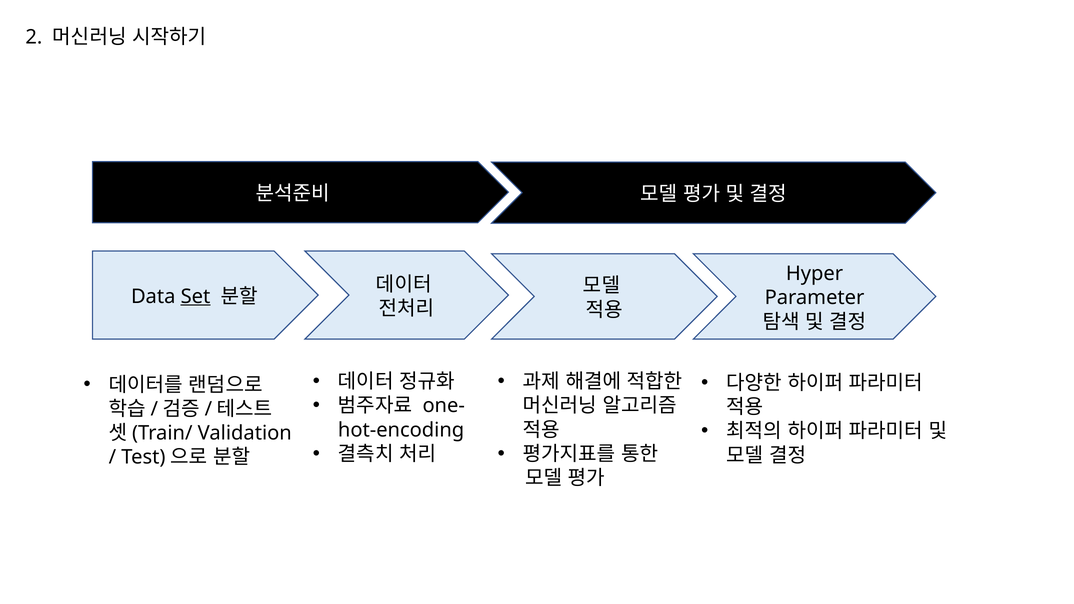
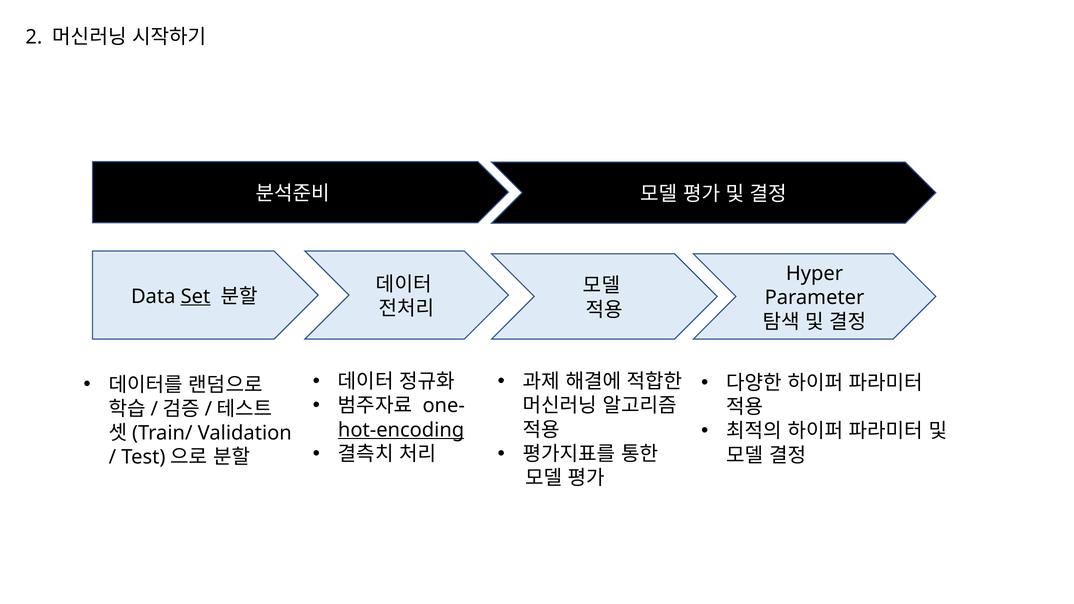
hot-encoding underline: none -> present
